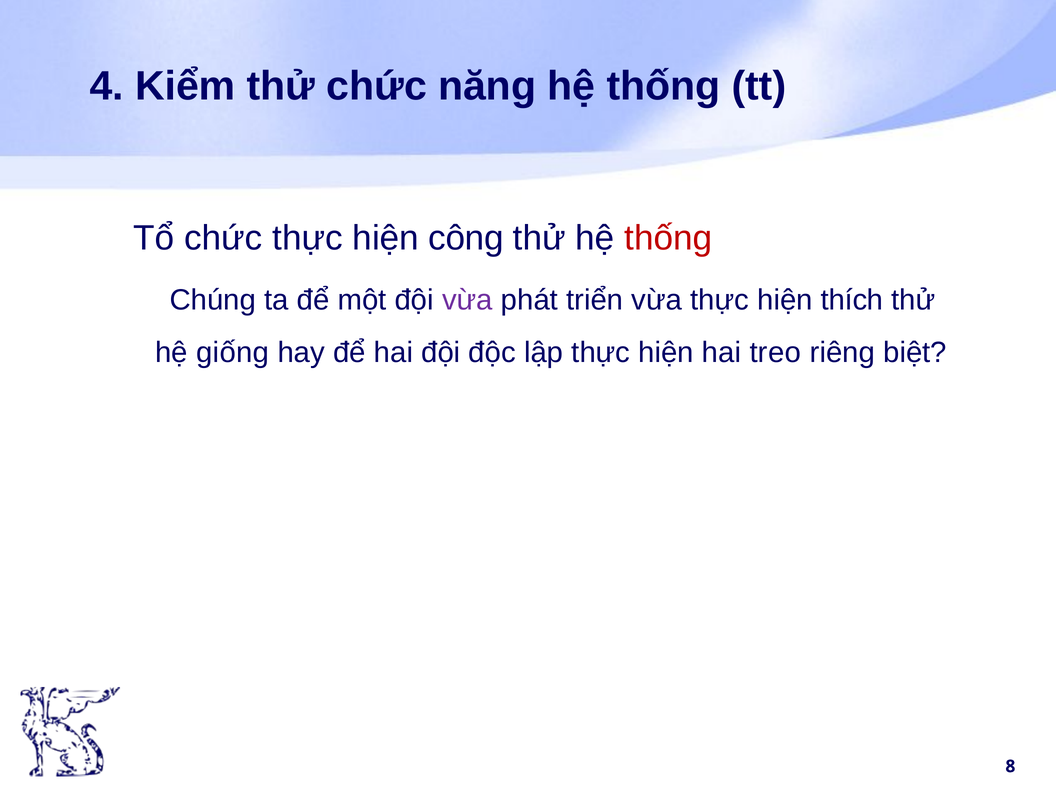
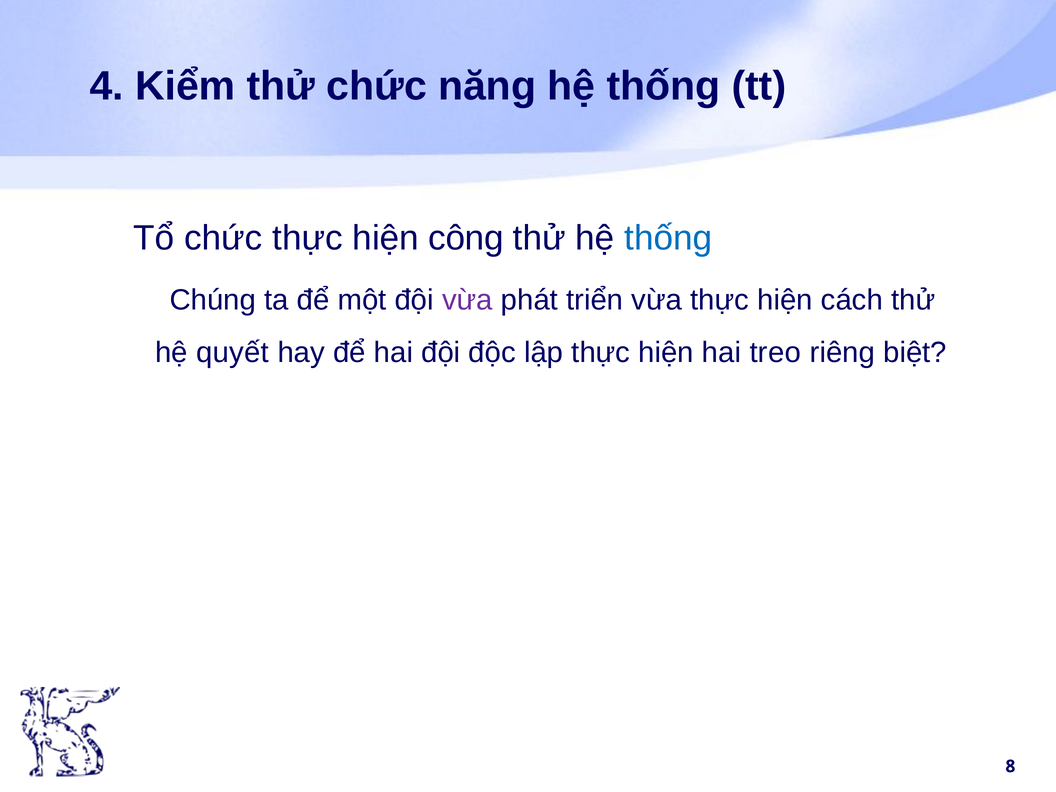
thống at (668, 238) colour: red -> blue
thích: thích -> cách
giống: giống -> quyết
